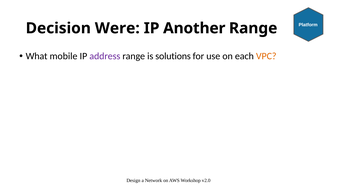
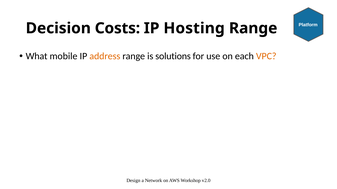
Were: Were -> Costs
Another: Another -> Hosting
address colour: purple -> orange
